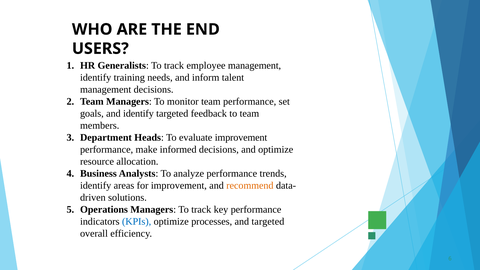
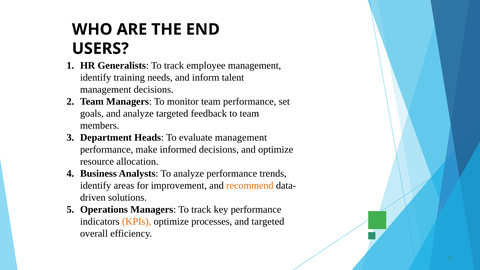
and identify: identify -> analyze
evaluate improvement: improvement -> management
KPIs colour: blue -> orange
